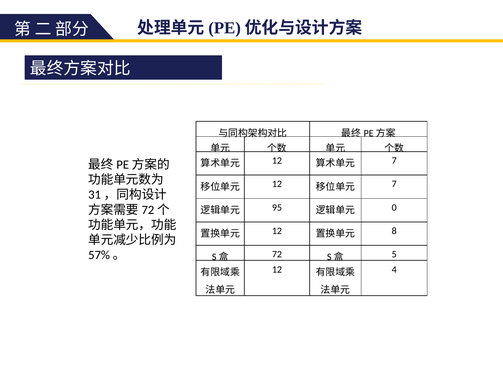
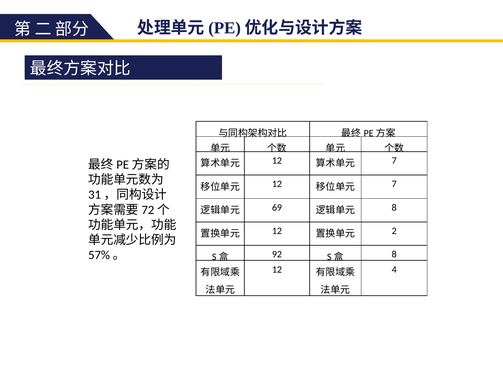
95: 95 -> 69
0 at (394, 208): 0 -> 8
8: 8 -> 2
72: 72 -> 92
5 at (394, 255): 5 -> 8
